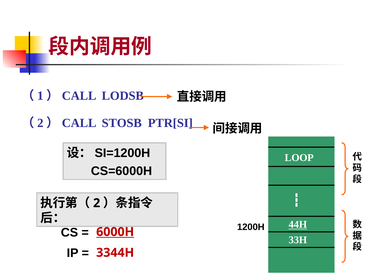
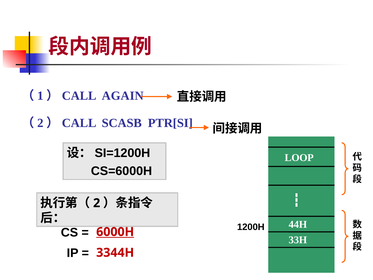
LODSB: LODSB -> AGAIN
STOSB: STOSB -> SCASB
44H underline: present -> none
